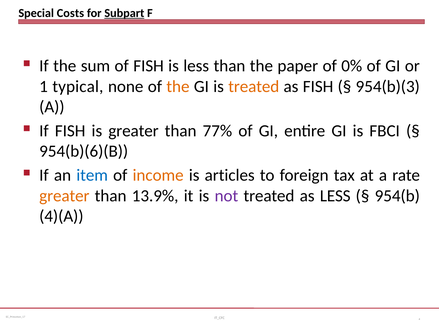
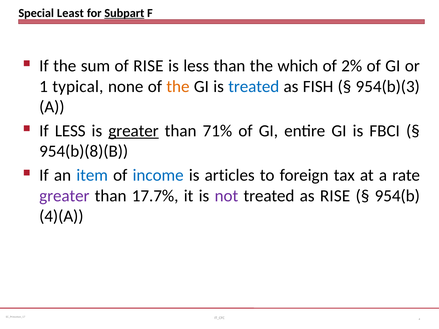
Costs: Costs -> Least
of FISH: FISH -> RISE
paper: paper -> which
0%: 0% -> 2%
treated at (254, 87) colour: orange -> blue
If FISH: FISH -> LESS
greater at (134, 131) underline: none -> present
77%: 77% -> 71%
954(b)(6)(B: 954(b)(6)(B -> 954(b)(8)(B
income colour: orange -> blue
greater at (64, 196) colour: orange -> purple
13.9%: 13.9% -> 17.7%
as LESS: LESS -> RISE
